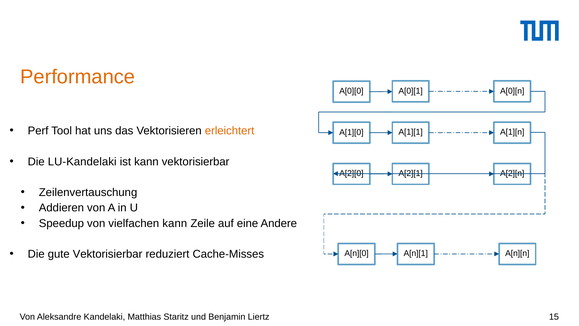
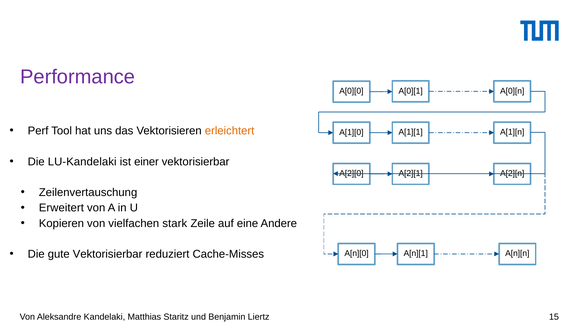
Performance colour: orange -> purple
ist kann: kann -> einer
Addieren: Addieren -> Erweitert
Speedup: Speedup -> Kopieren
vielfachen kann: kann -> stark
